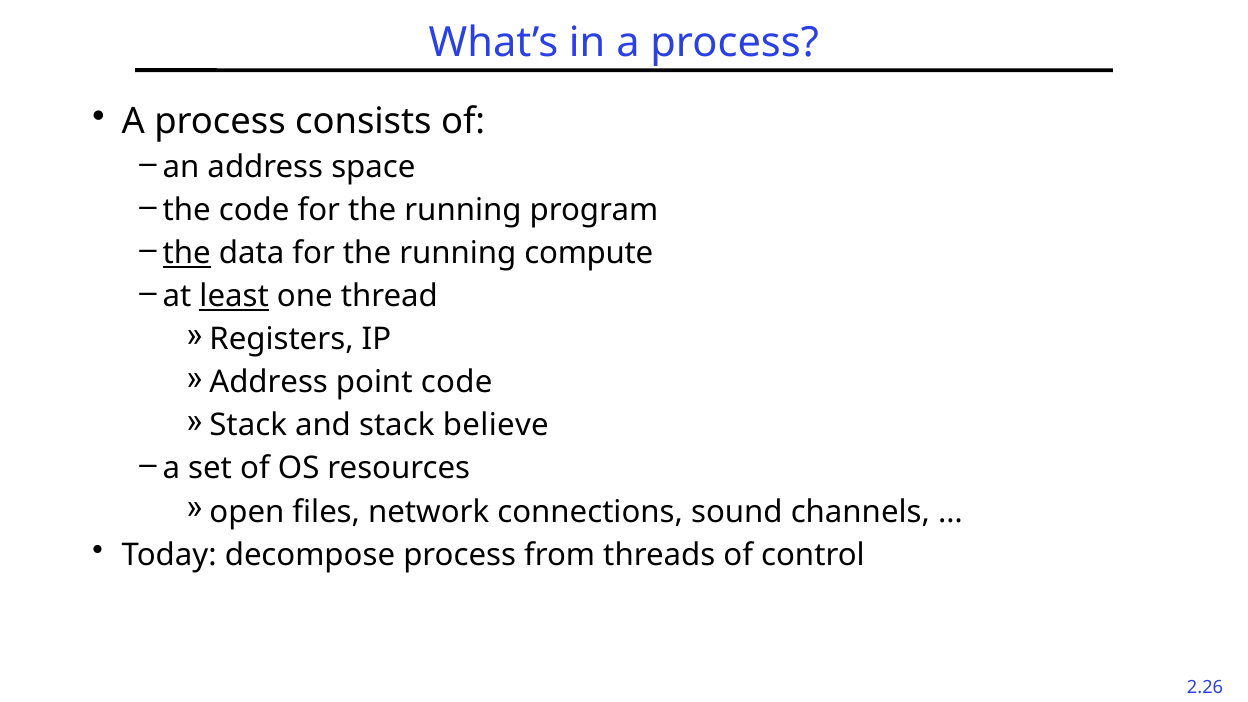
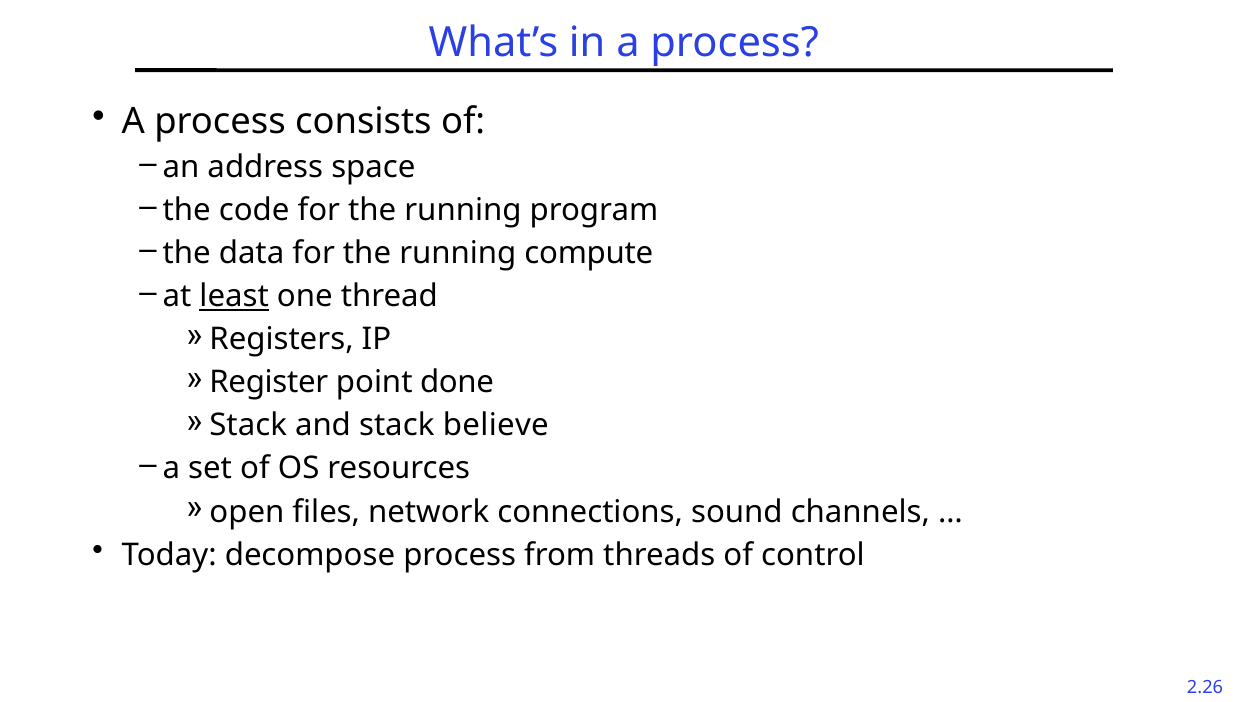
the at (187, 253) underline: present -> none
Address at (269, 383): Address -> Register
point code: code -> done
